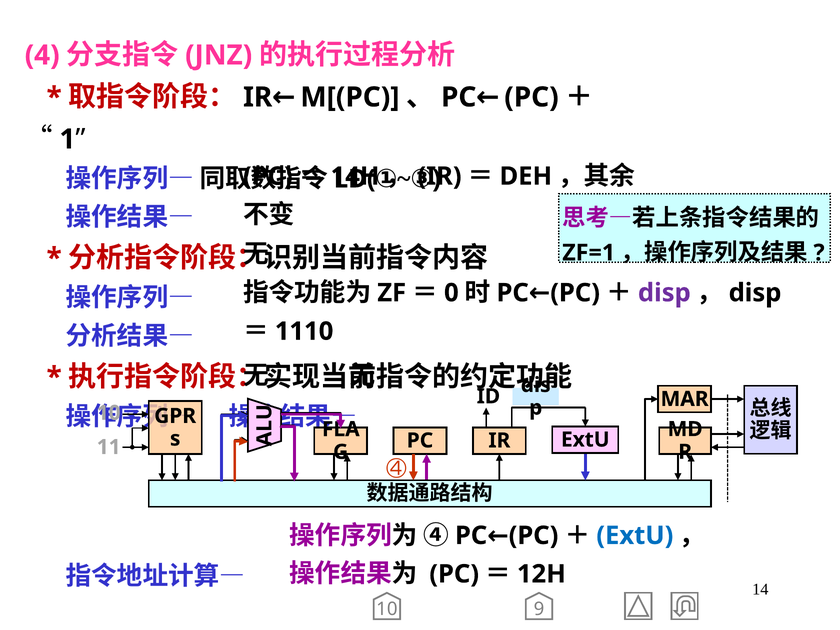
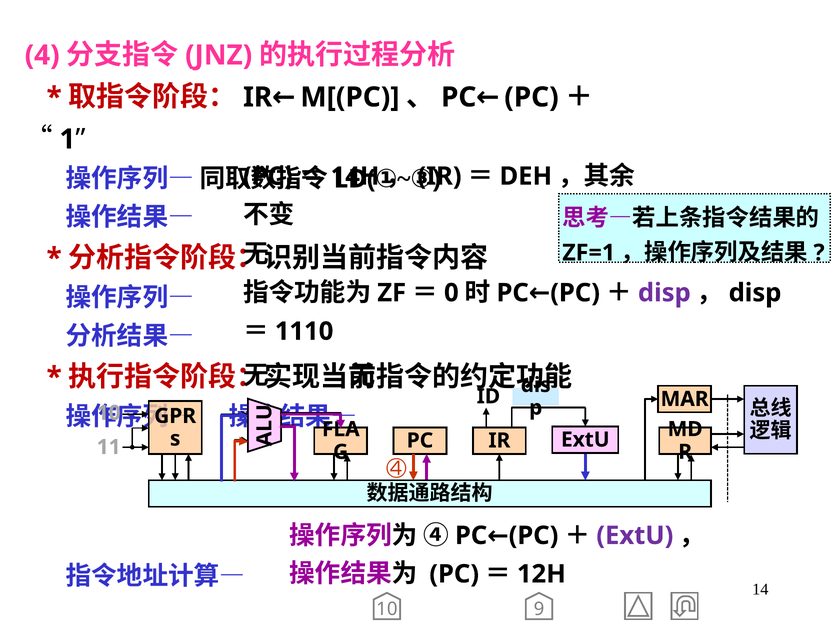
ExtU at (635, 536) colour: blue -> purple
